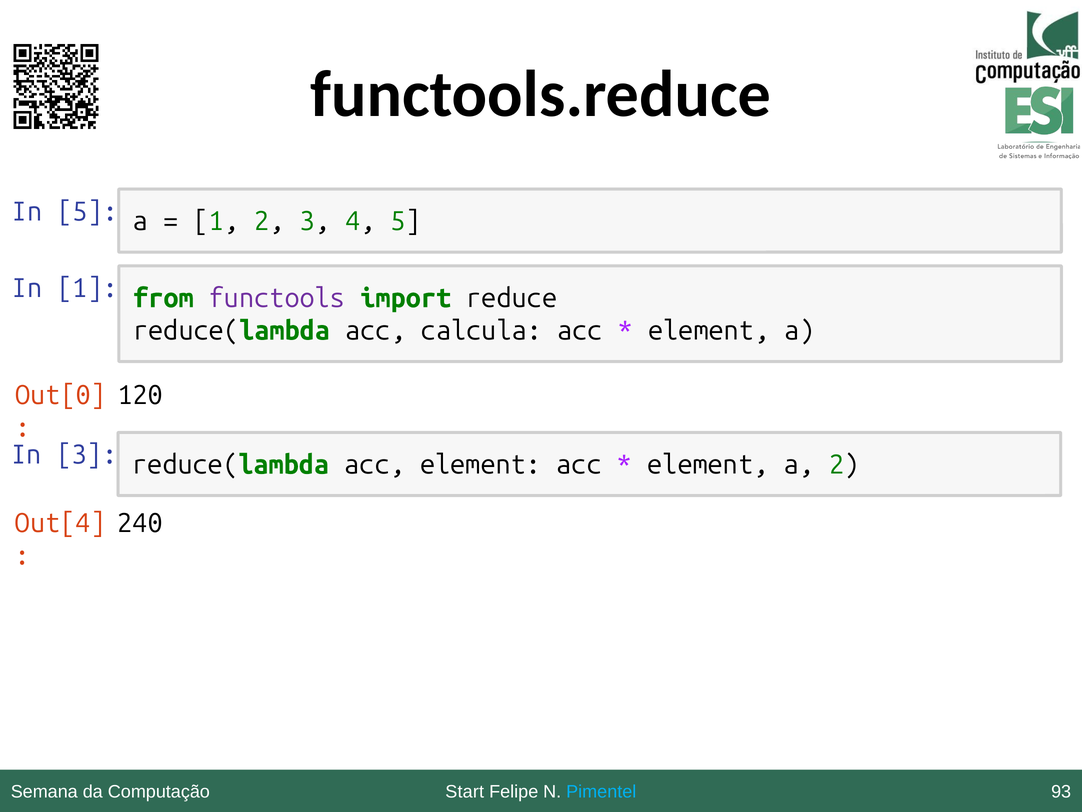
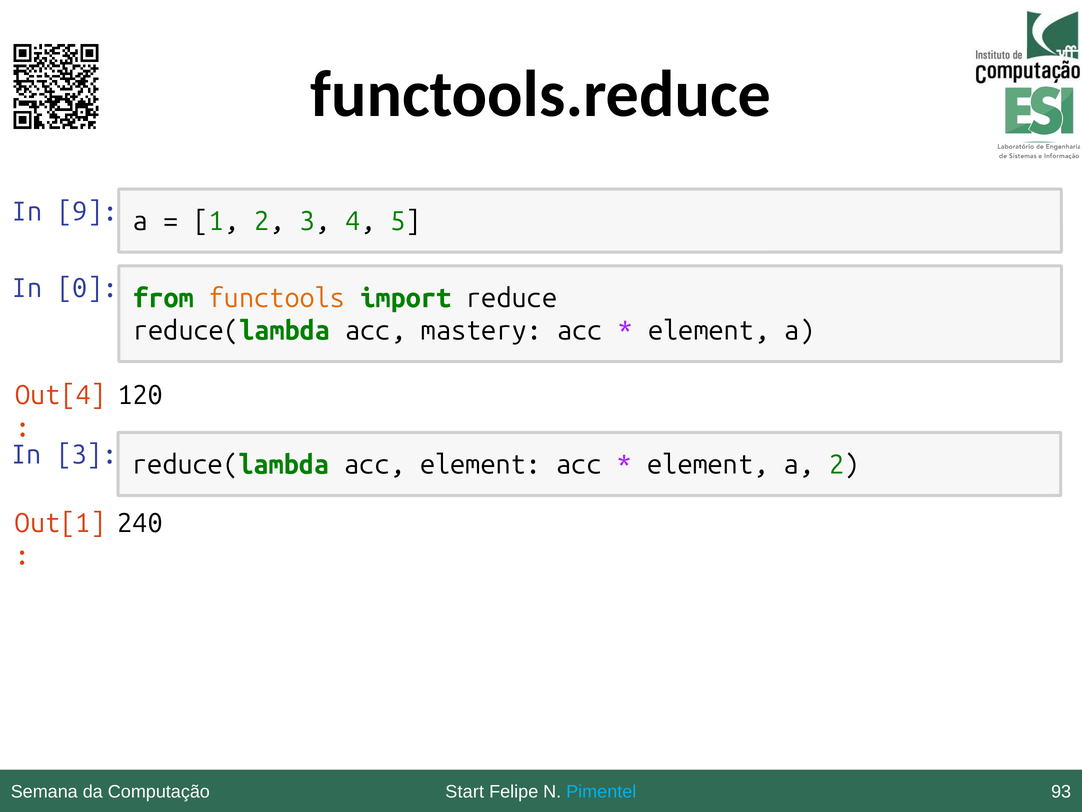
In 5: 5 -> 9
In 1: 1 -> 0
functools colour: purple -> orange
calcula: calcula -> mastery
Out[0: Out[0 -> Out[4
Out[4: Out[4 -> Out[1
